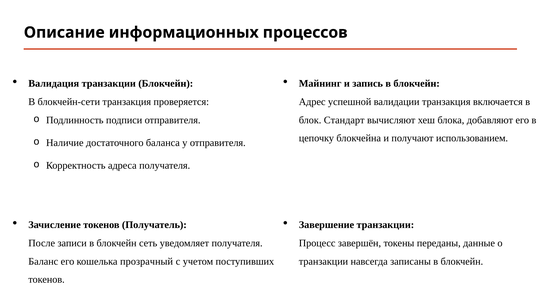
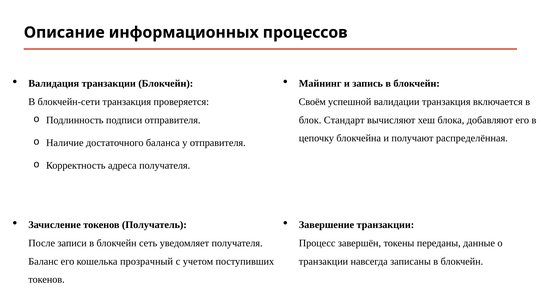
Адрес: Адрес -> Своём
использованием: использованием -> распределённая
